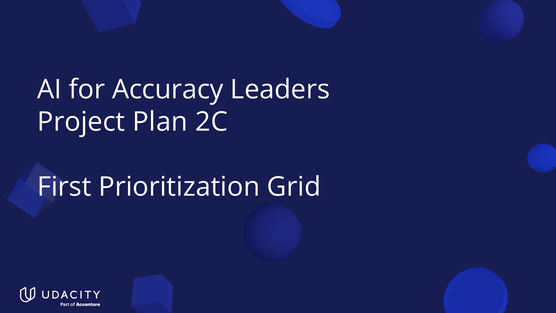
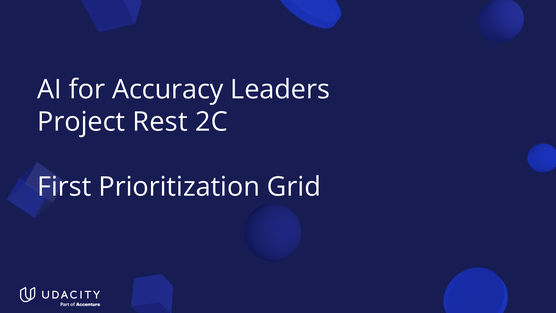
Plan: Plan -> Rest
